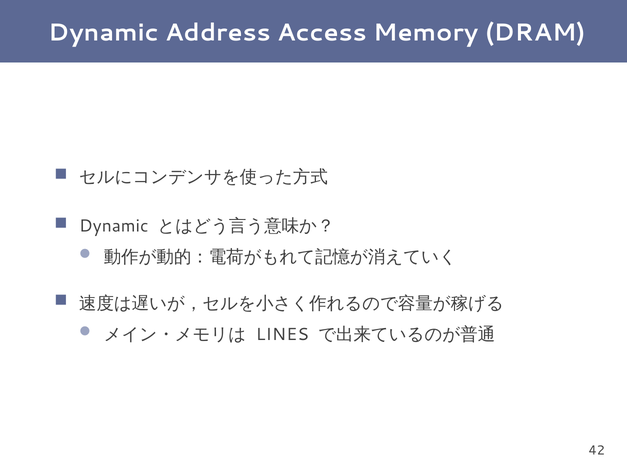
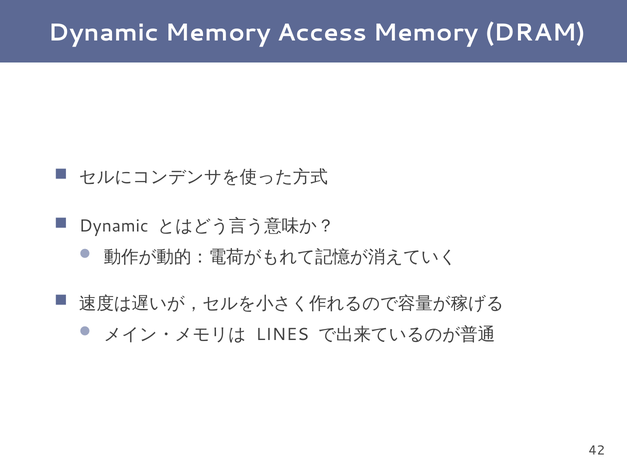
Dynamic Address: Address -> Memory
